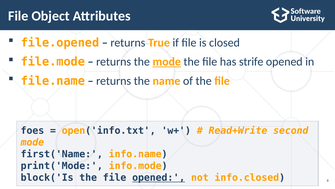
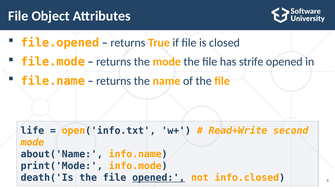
mode at (167, 62) underline: present -> none
foes: foes -> life
first('Name: first('Name -> about('Name
block('Is: block('Is -> death('Is
